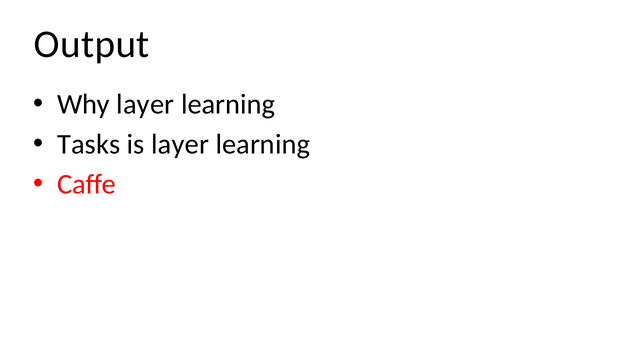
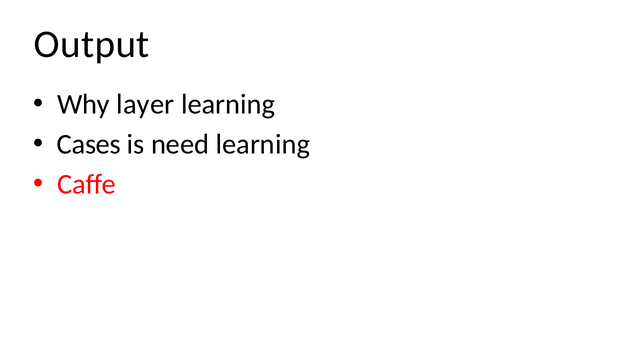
Tasks: Tasks -> Cases
is layer: layer -> need
